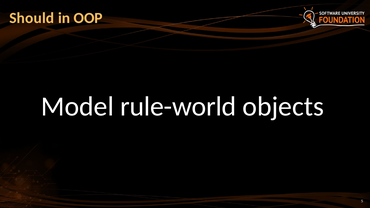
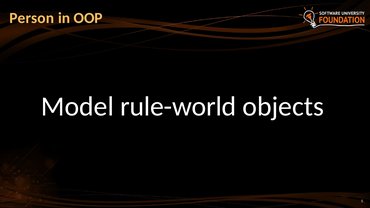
Should: Should -> Person
